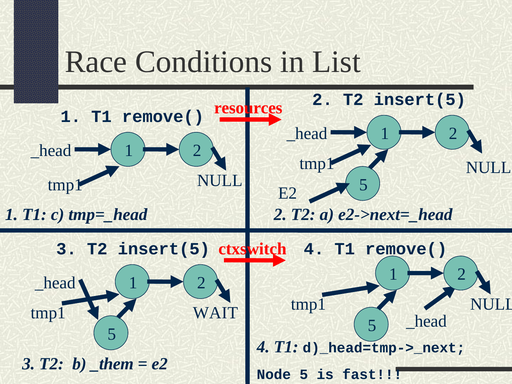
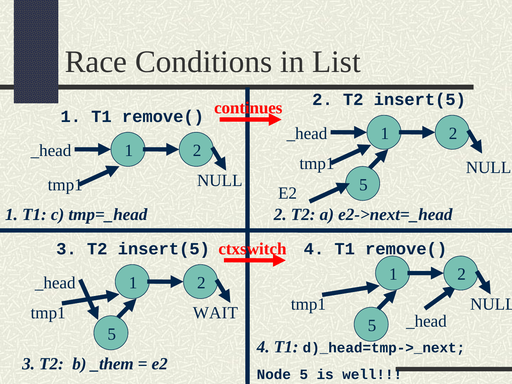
resources: resources -> continues
fast: fast -> well
